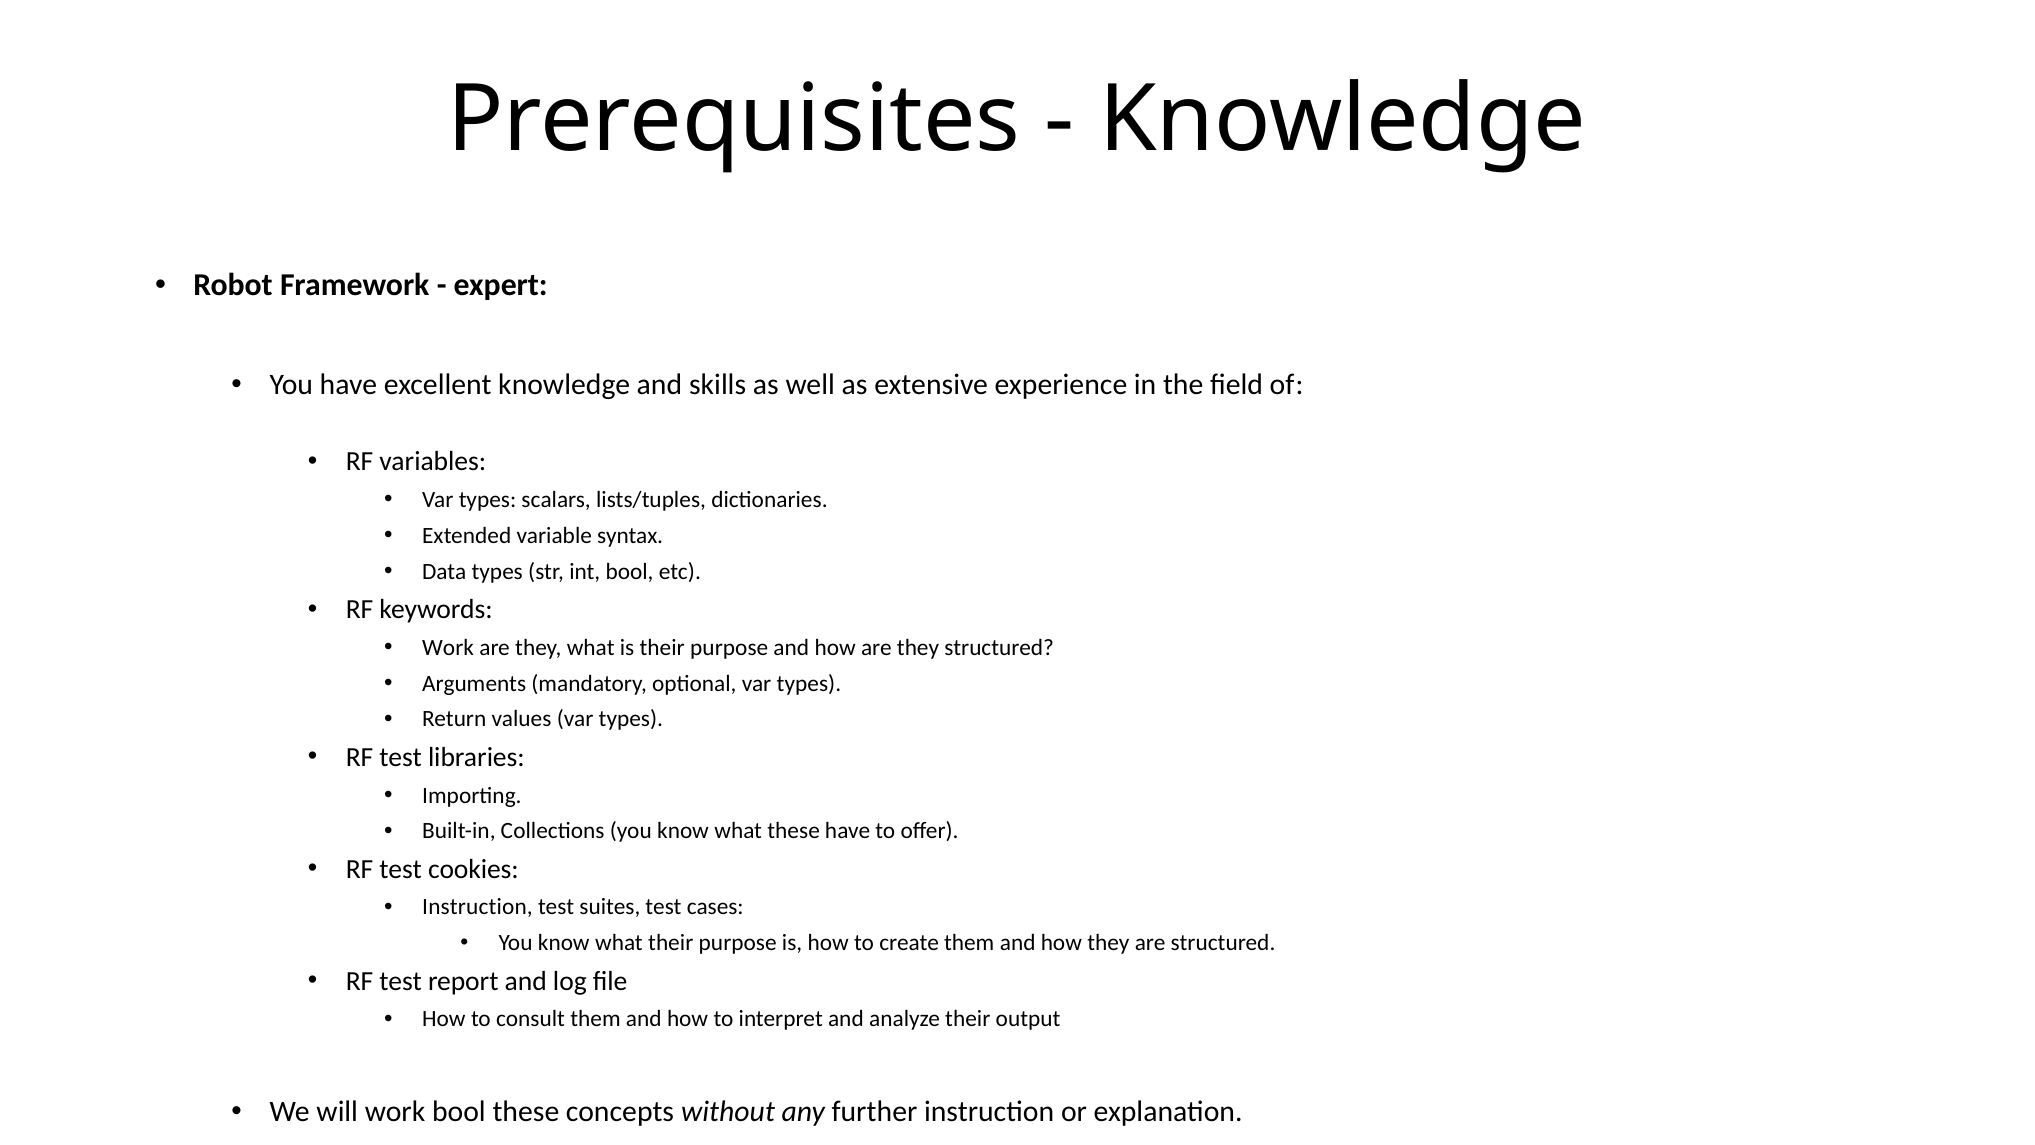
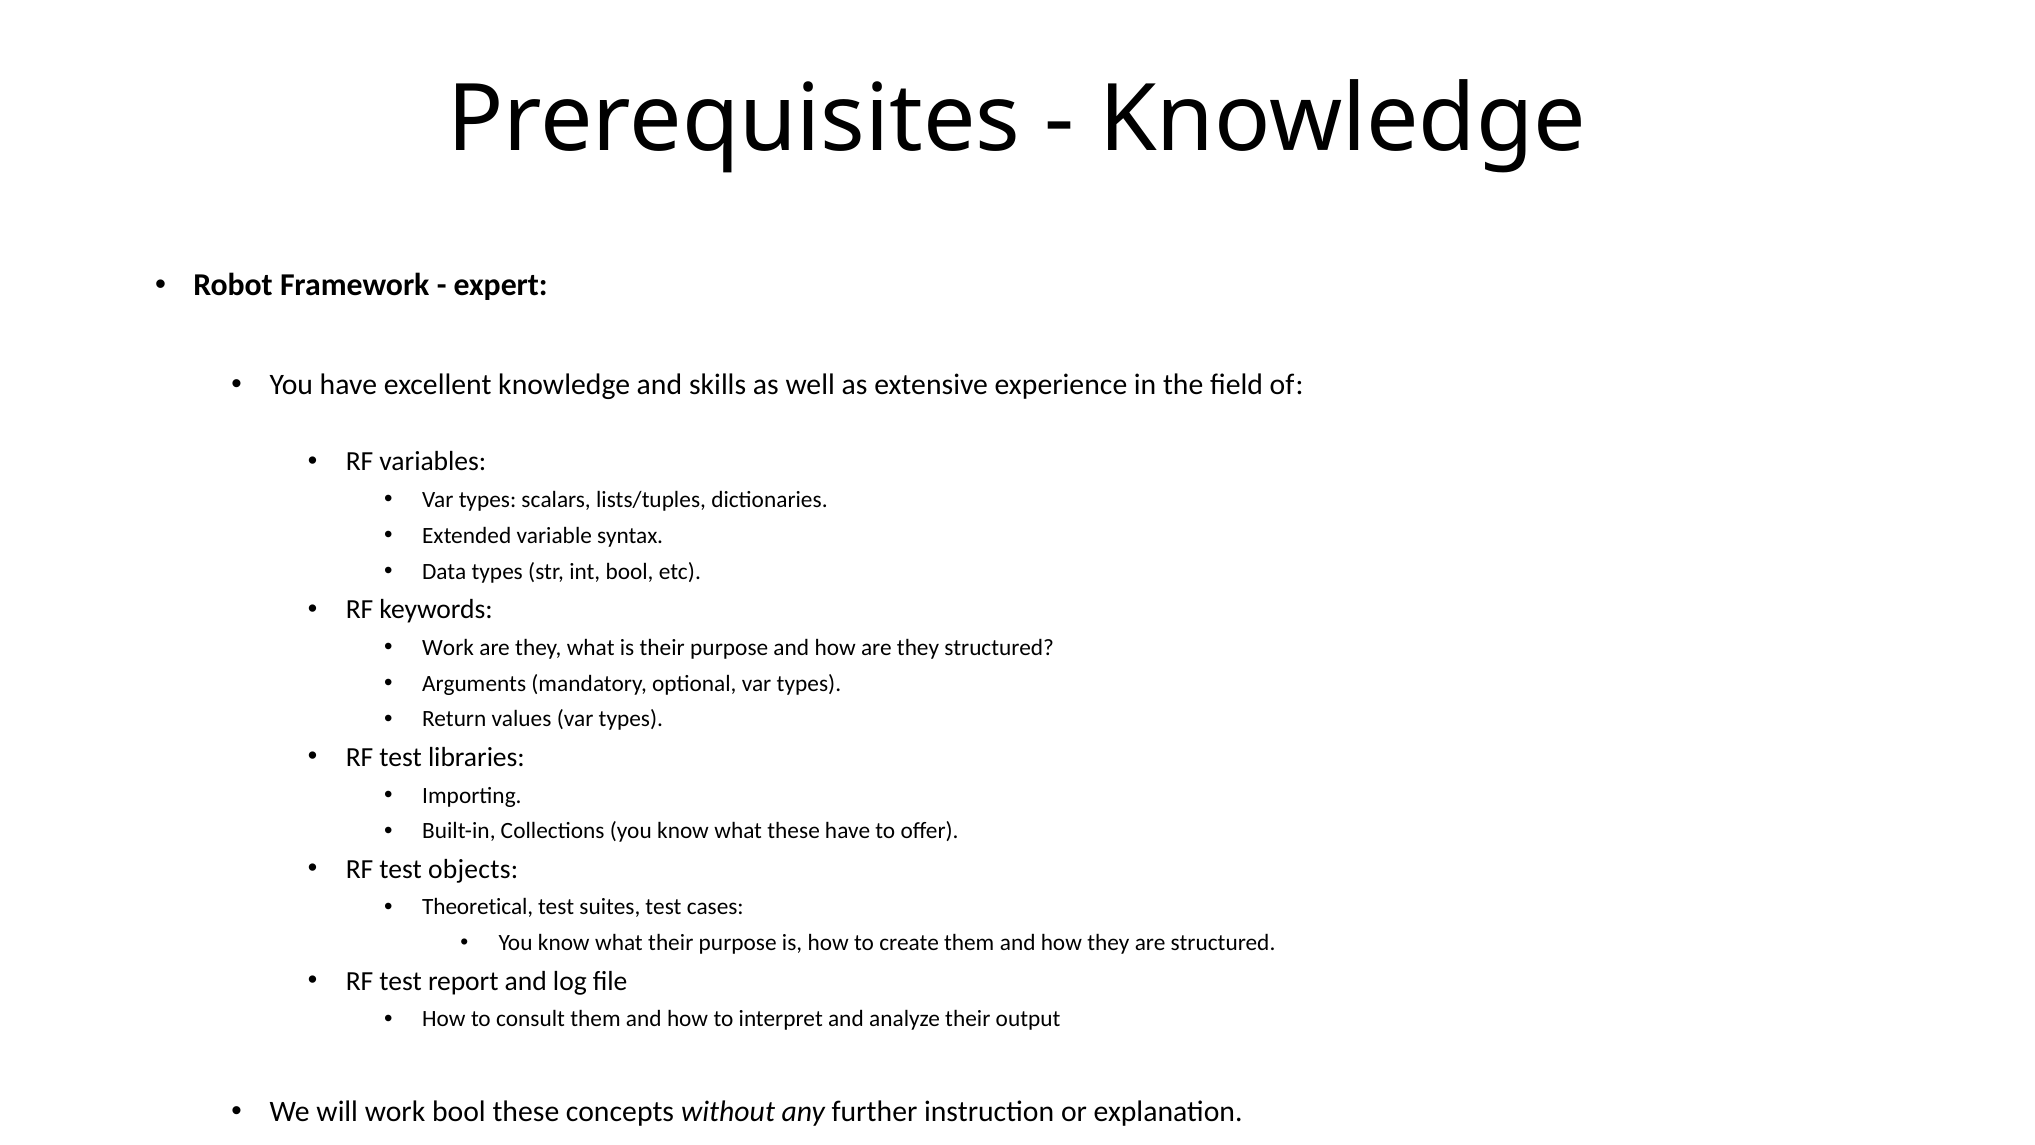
cookies: cookies -> objects
Instruction at (478, 907): Instruction -> Theoretical
